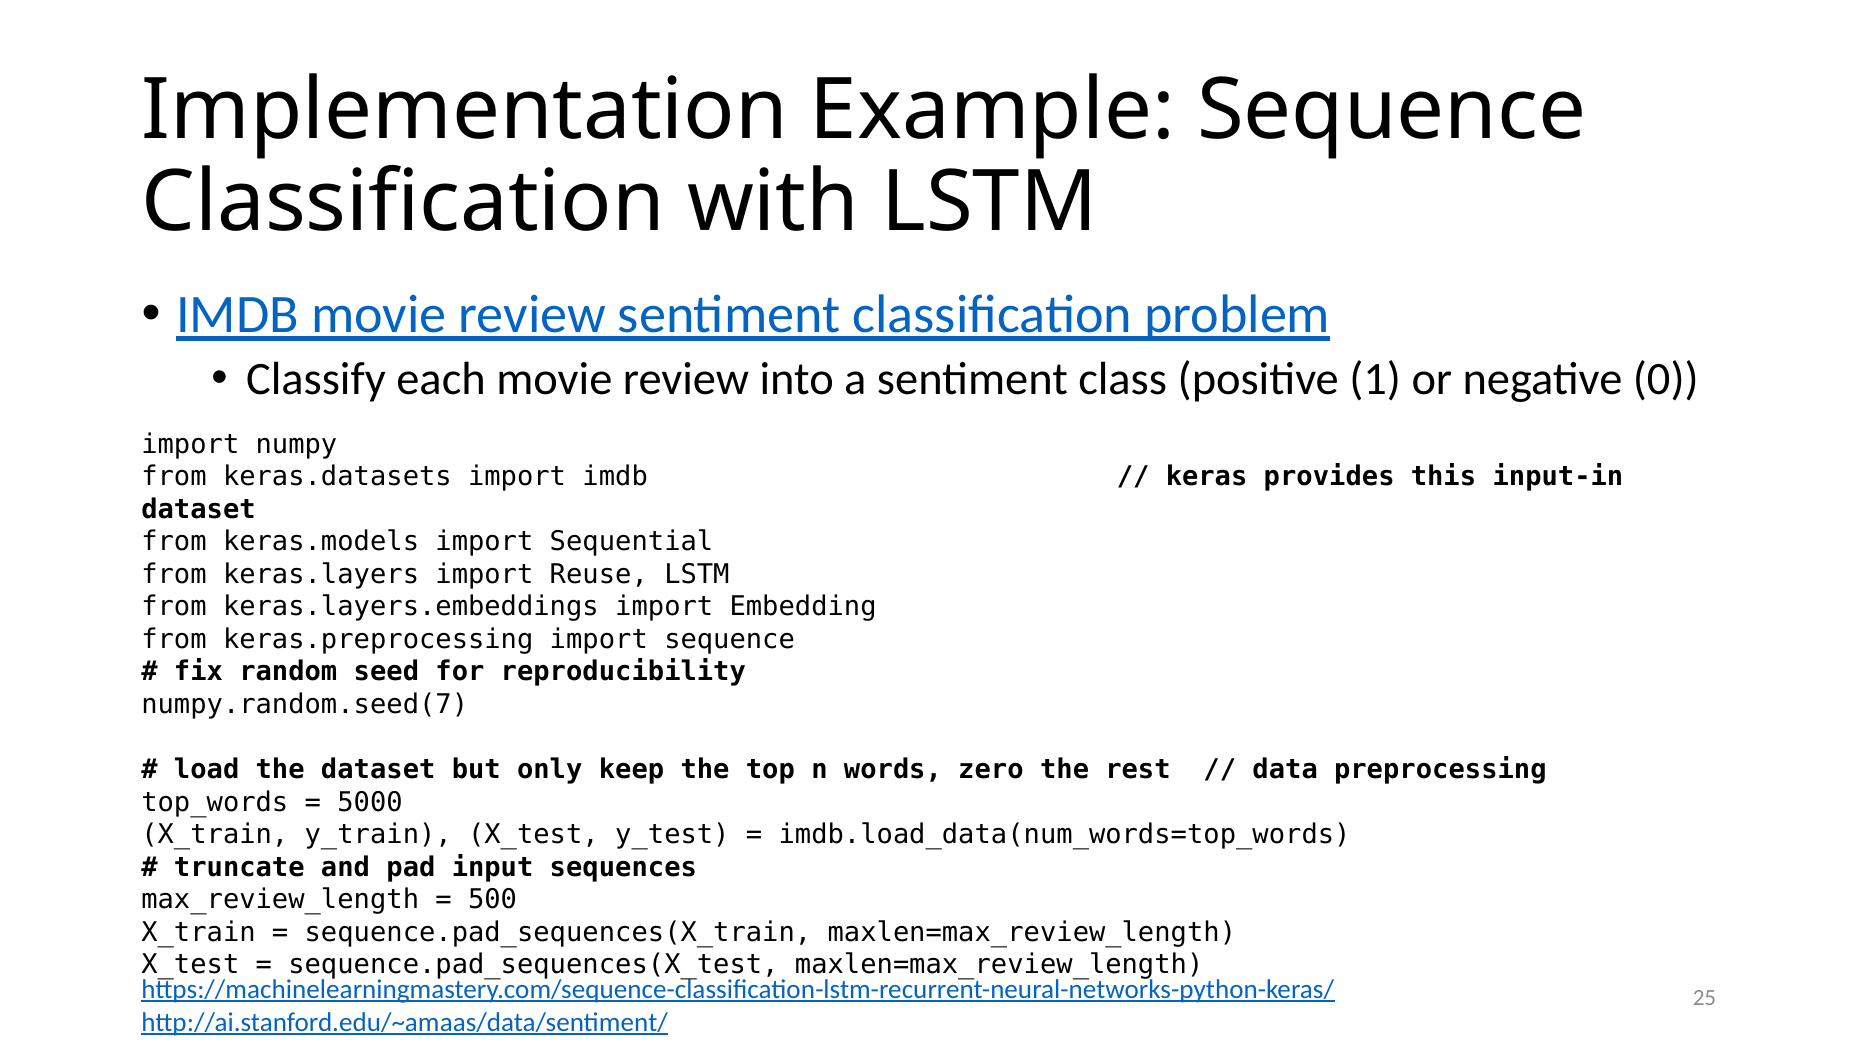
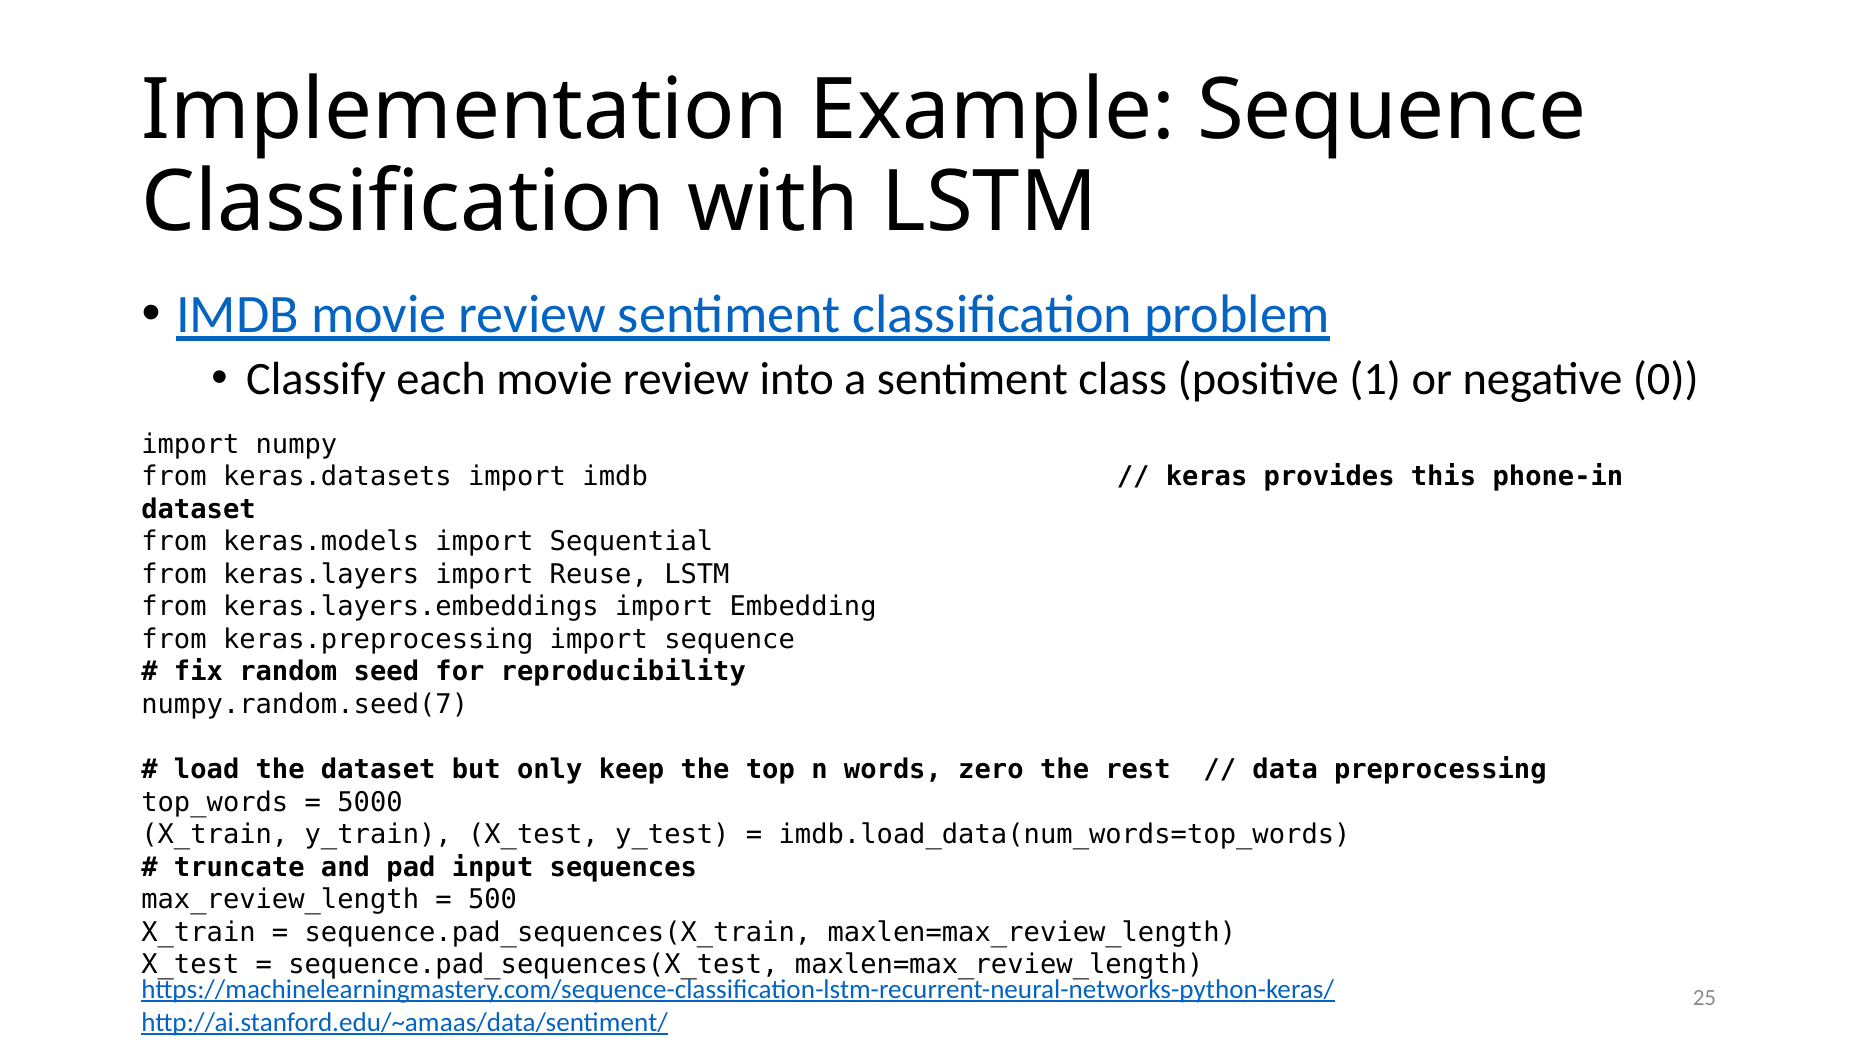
input-in: input-in -> phone-in
